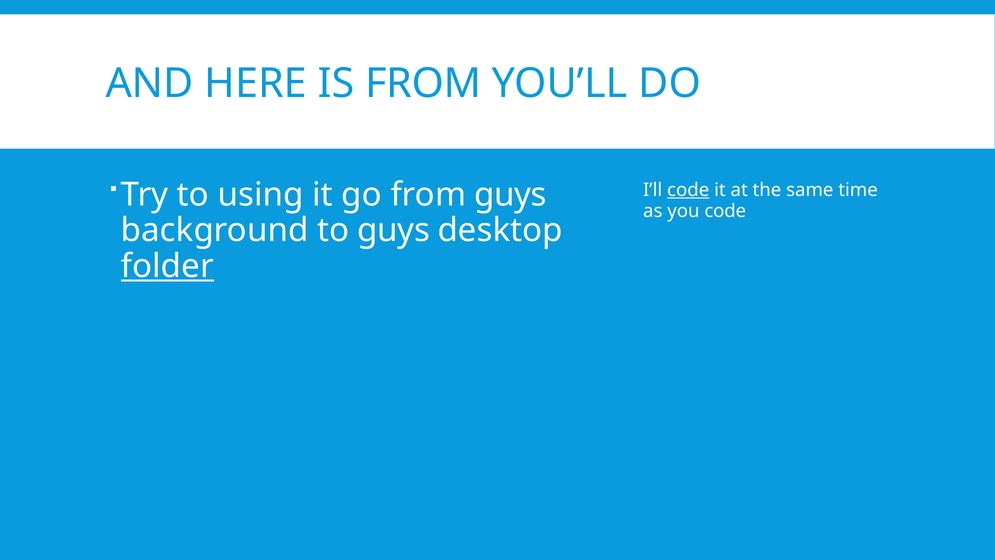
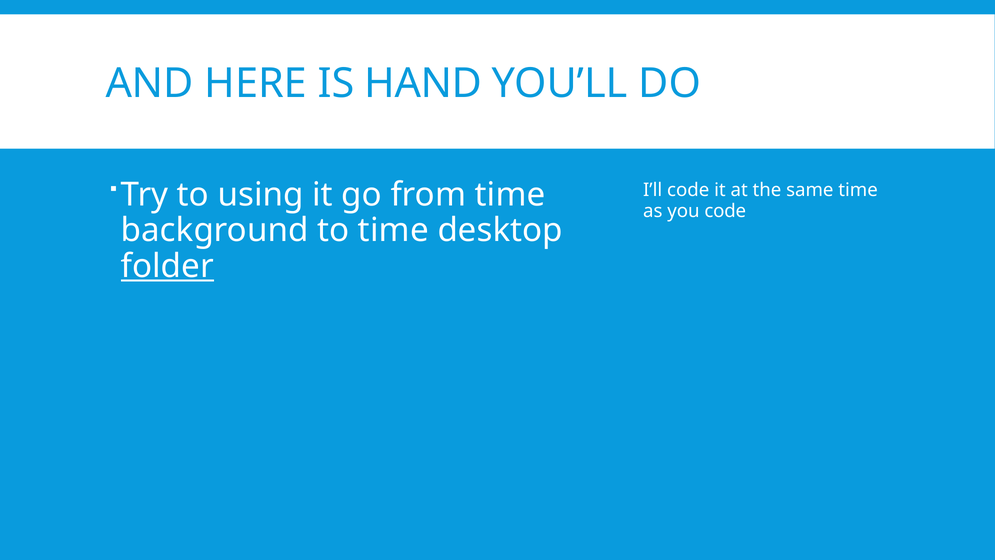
IS FROM: FROM -> HAND
from guys: guys -> time
code at (688, 190) underline: present -> none
to guys: guys -> time
